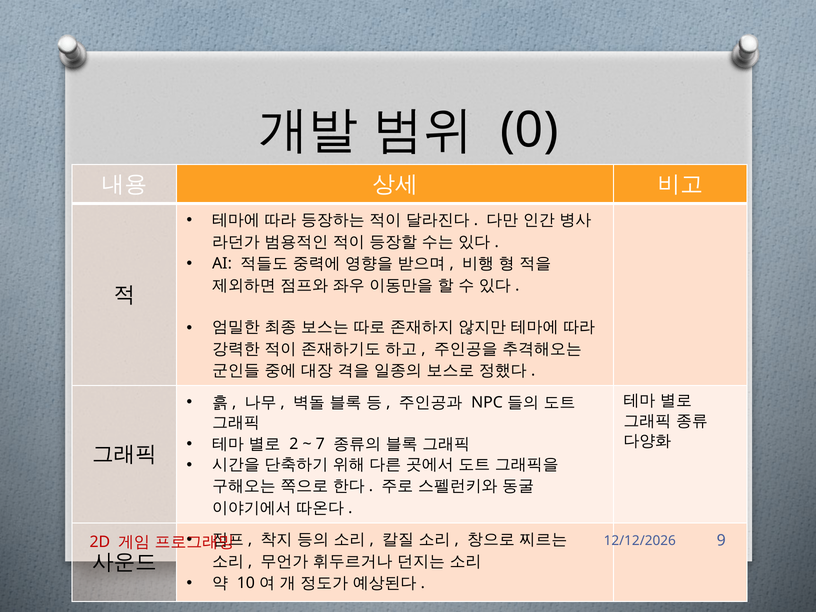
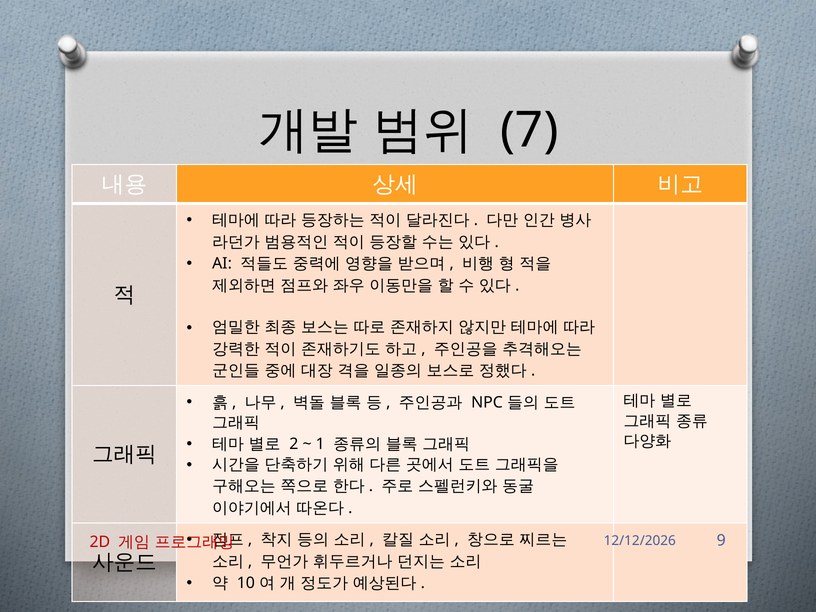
0: 0 -> 7
7: 7 -> 1
